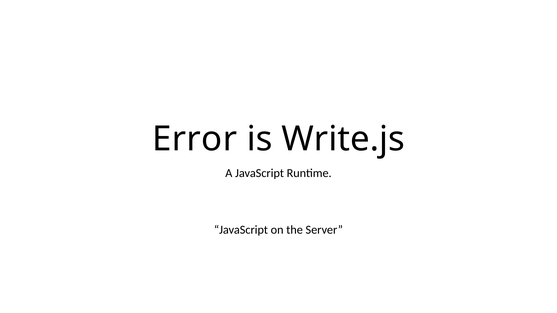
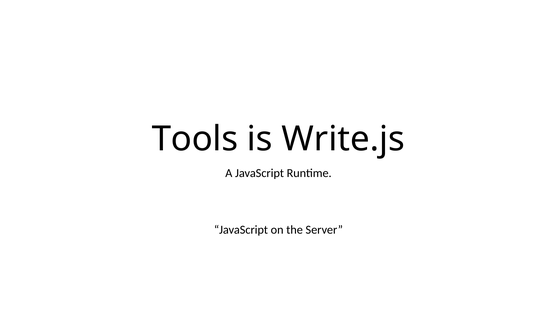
Error: Error -> Tools
